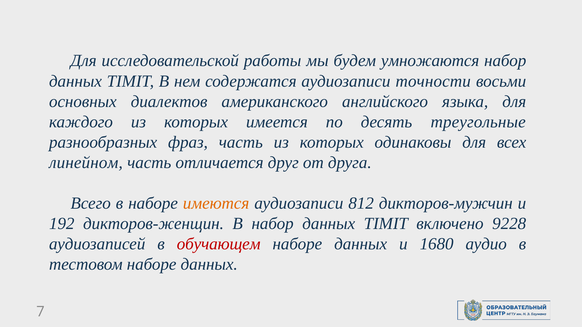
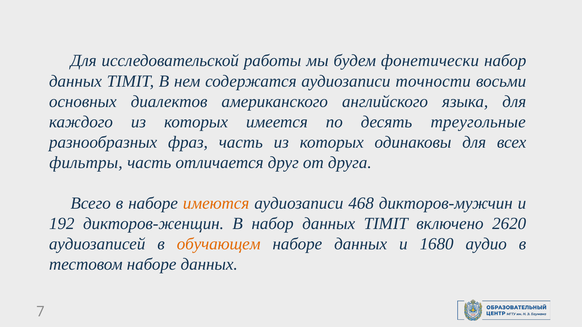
умножаются: умножаются -> фонетически
линейном: линейном -> фильтры
812: 812 -> 468
9228: 9228 -> 2620
обучающем colour: red -> orange
